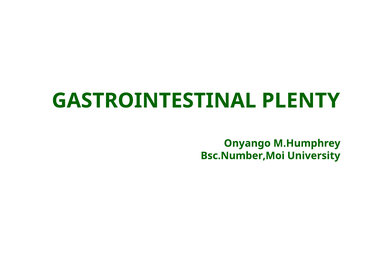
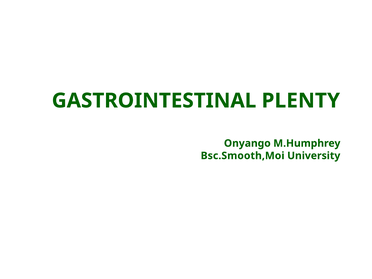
Bsc.Number,Moi: Bsc.Number,Moi -> Bsc.Smooth,Moi
